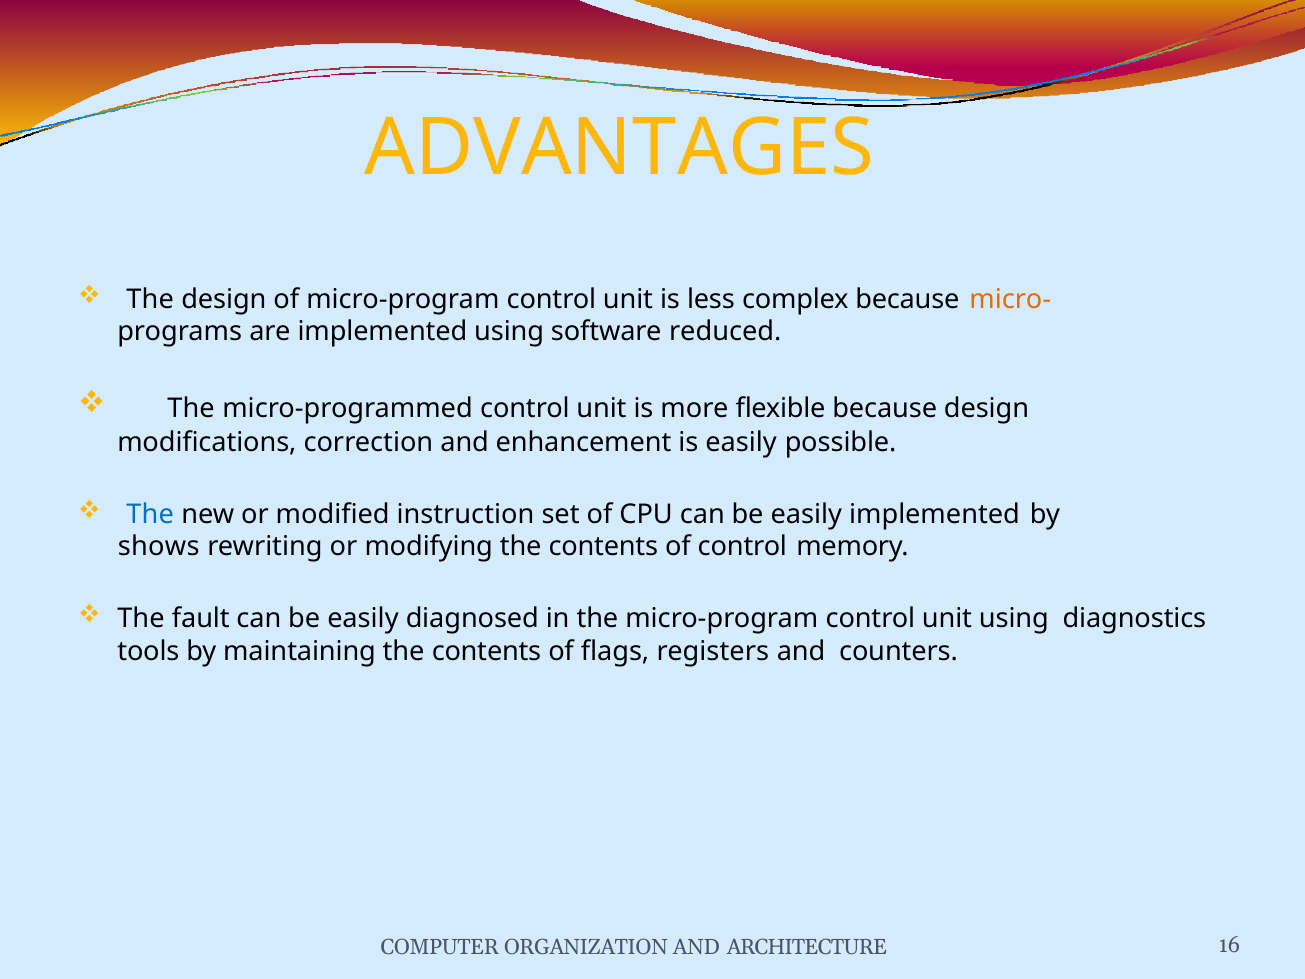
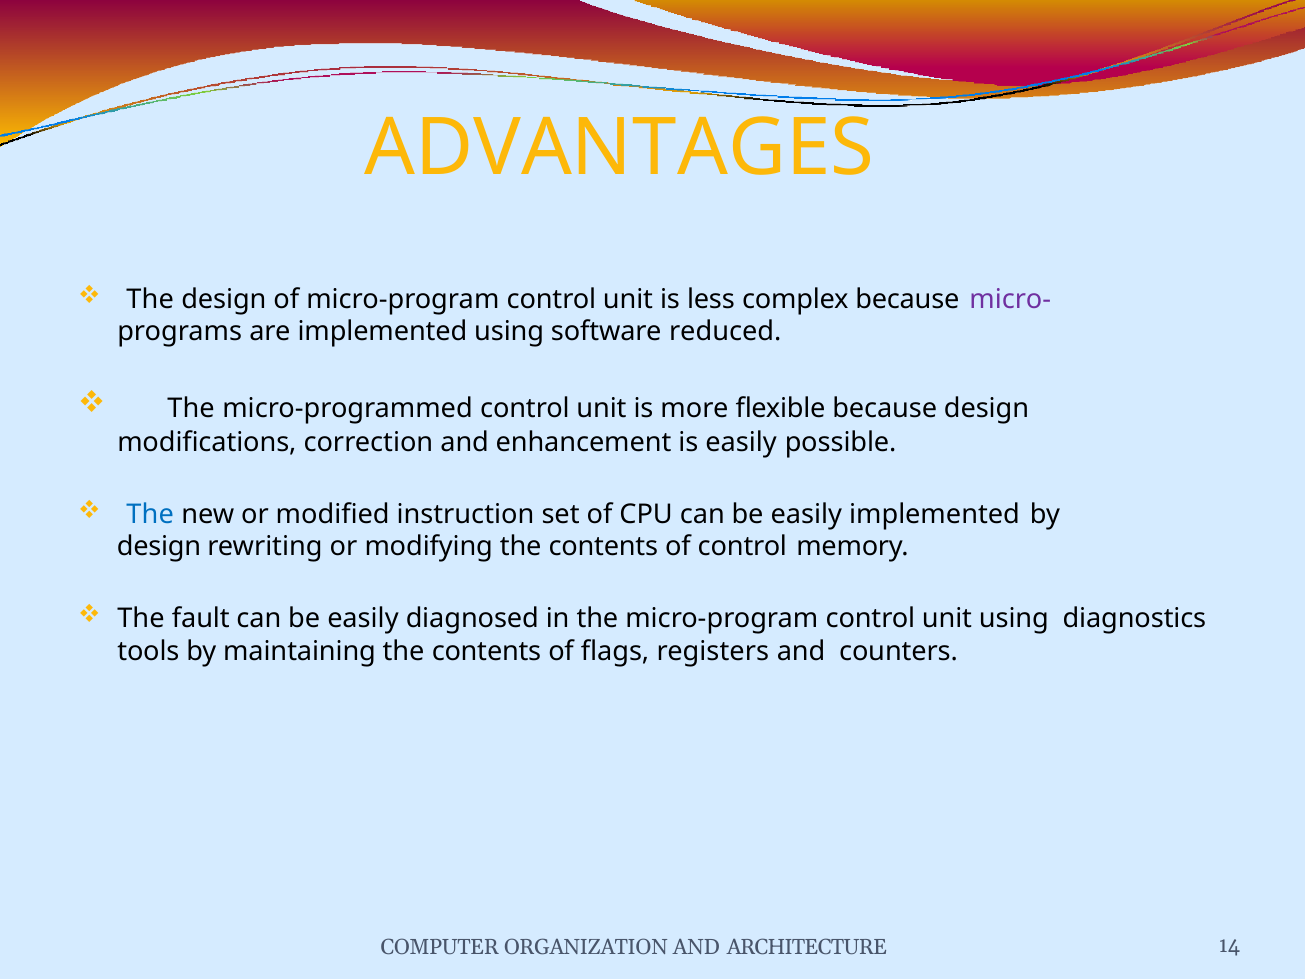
micro- colour: orange -> purple
shows at (159, 547): shows -> design
16: 16 -> 14
